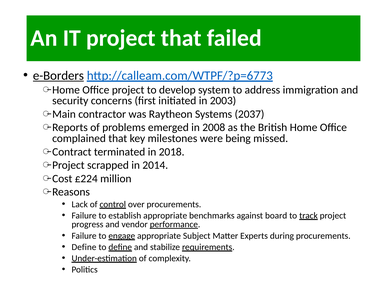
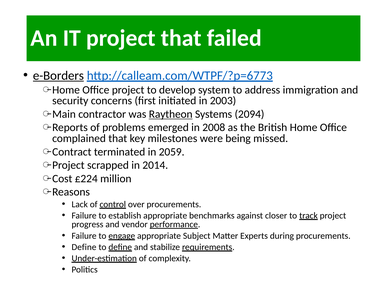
Raytheon underline: none -> present
2037: 2037 -> 2094
2018: 2018 -> 2059
board: board -> closer
